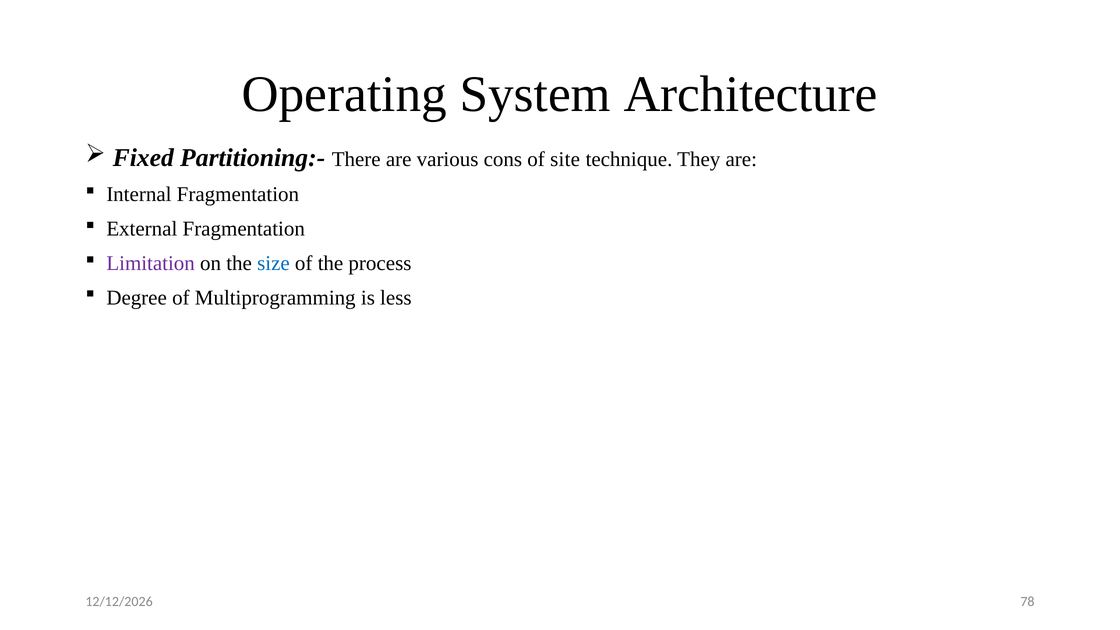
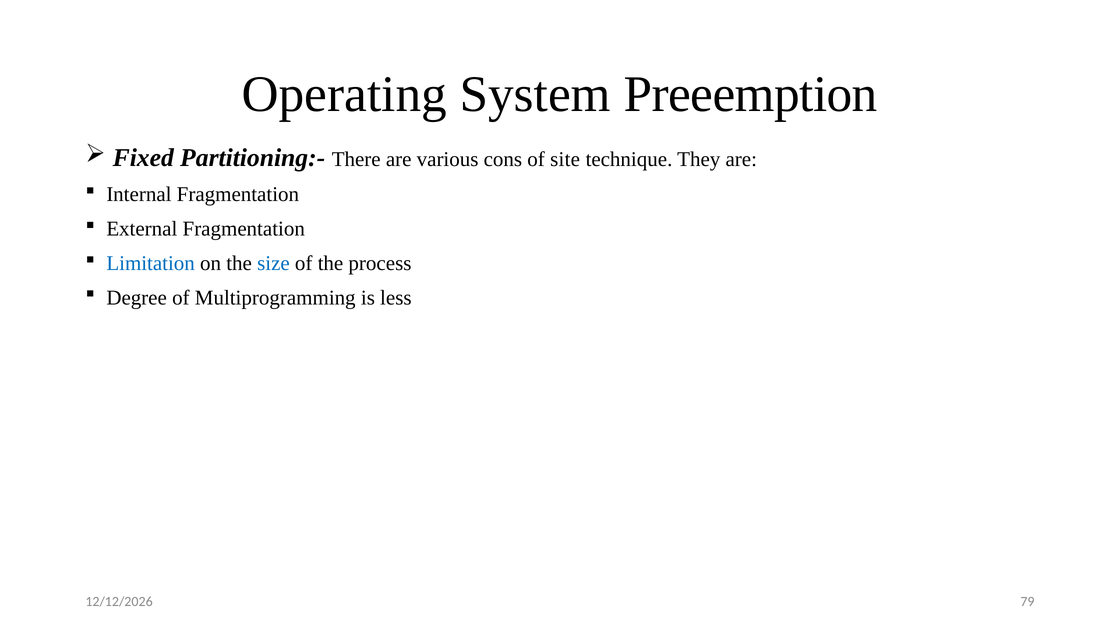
Architecture: Architecture -> Preeemption
Limitation colour: purple -> blue
78: 78 -> 79
